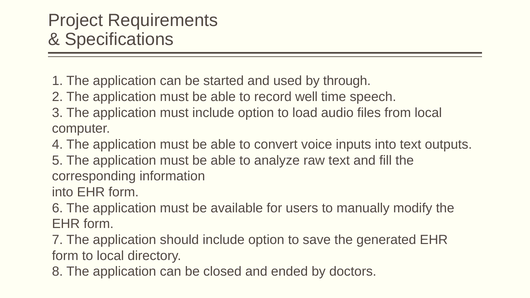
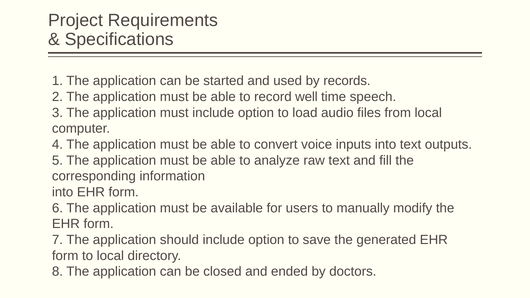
through: through -> records
